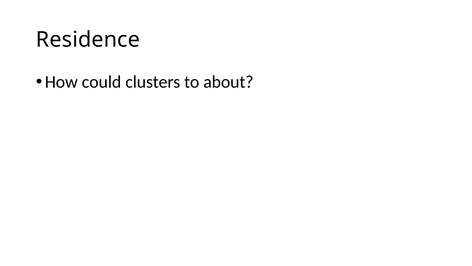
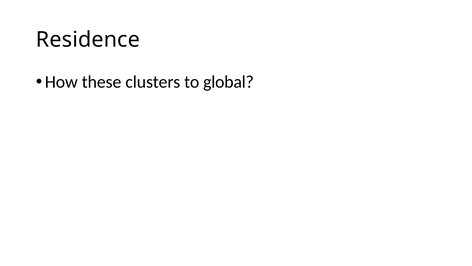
could: could -> these
about: about -> global
